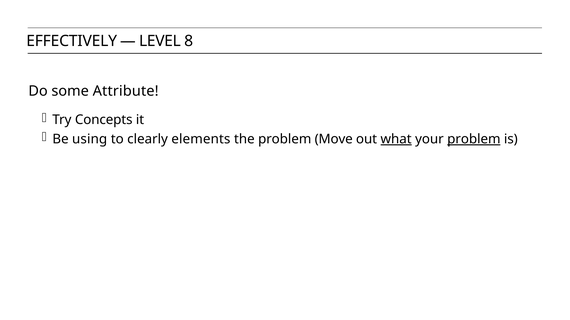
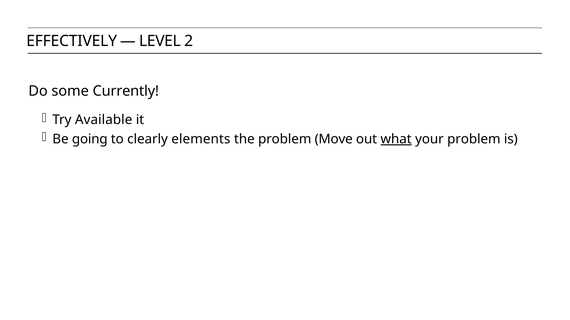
8: 8 -> 2
Attribute: Attribute -> Currently
Concepts: Concepts -> Available
using: using -> going
problem at (474, 139) underline: present -> none
